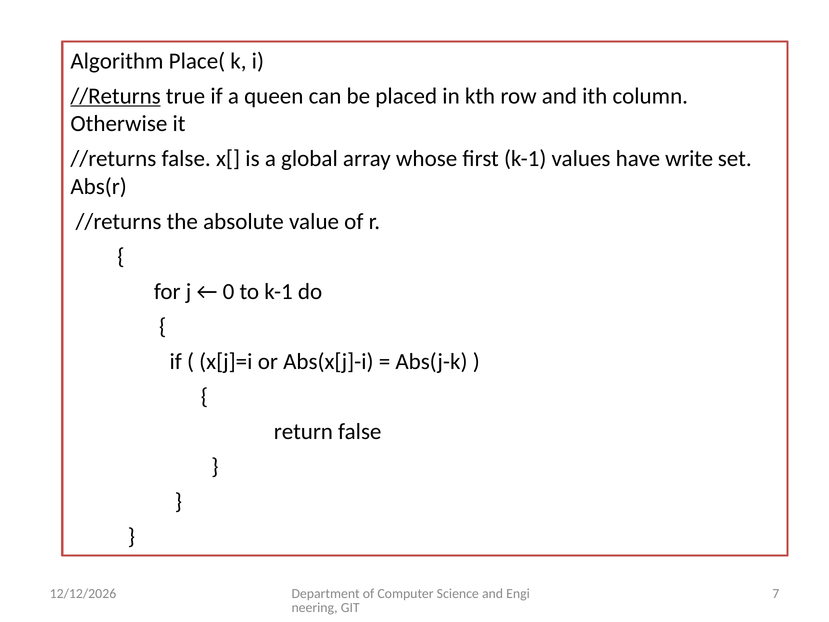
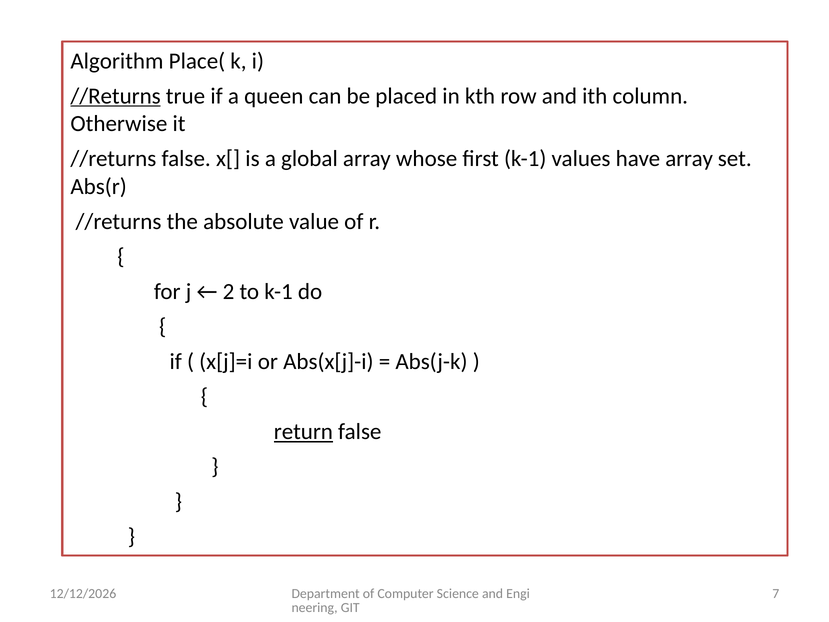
have write: write -> array
0: 0 -> 2
return underline: none -> present
